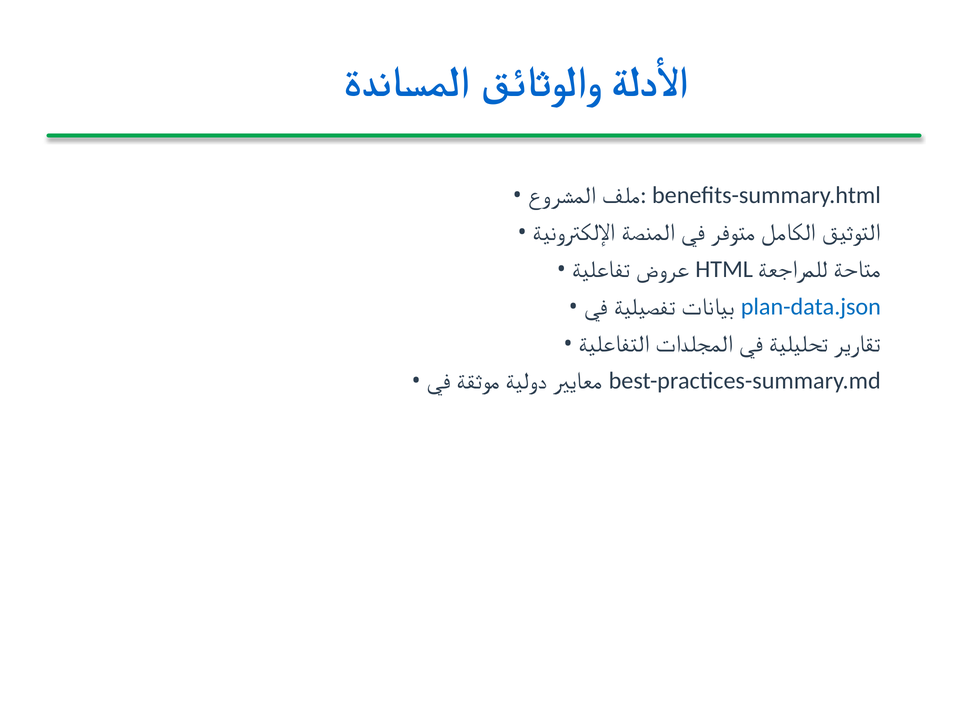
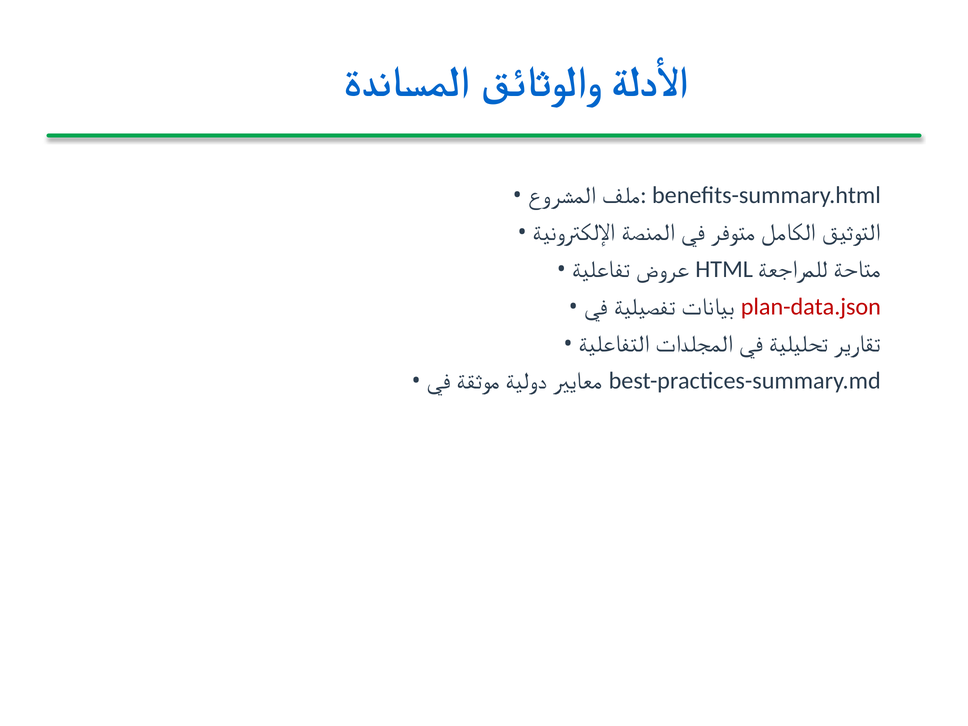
plan-data.json colour: blue -> red
